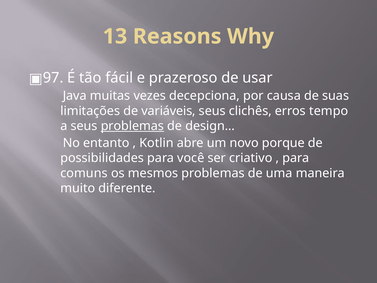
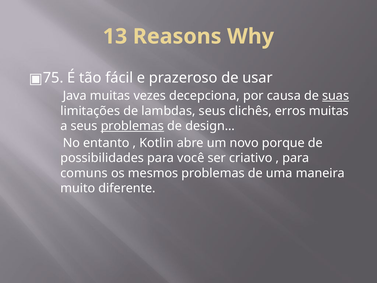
97: 97 -> 75
suas underline: none -> present
variáveis: variáveis -> lambdas
erros tempo: tempo -> muitas
